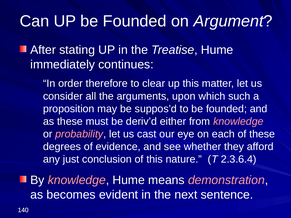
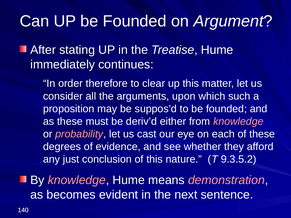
2.3.6.4: 2.3.6.4 -> 9.3.5.2
